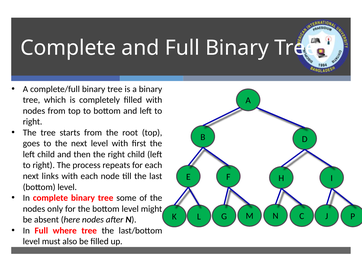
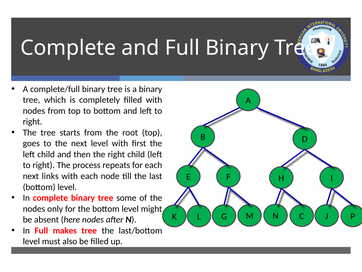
where: where -> makes
